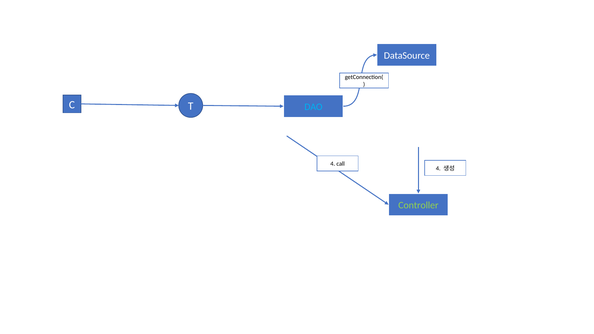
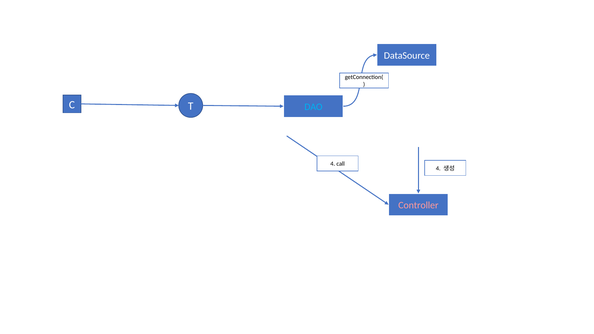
Controller colour: light green -> pink
